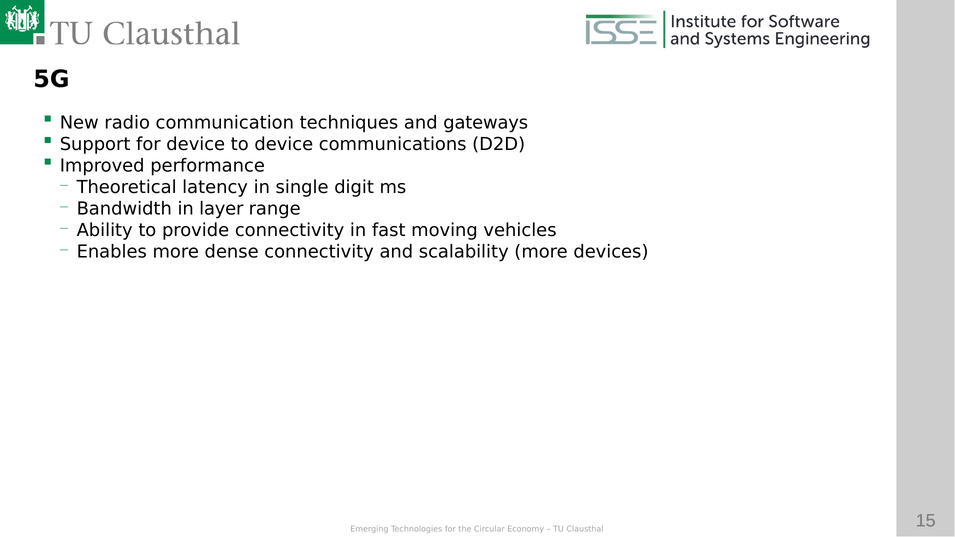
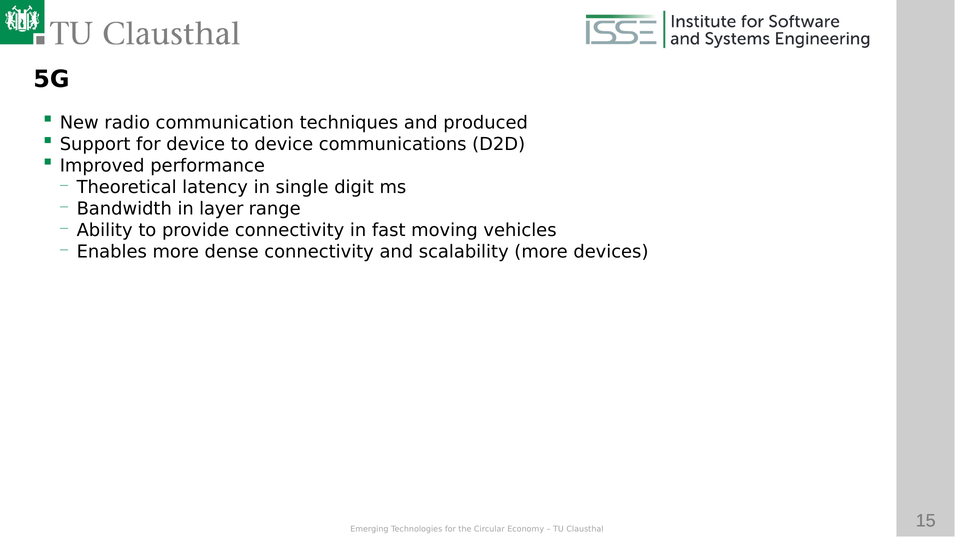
gateways: gateways -> produced
